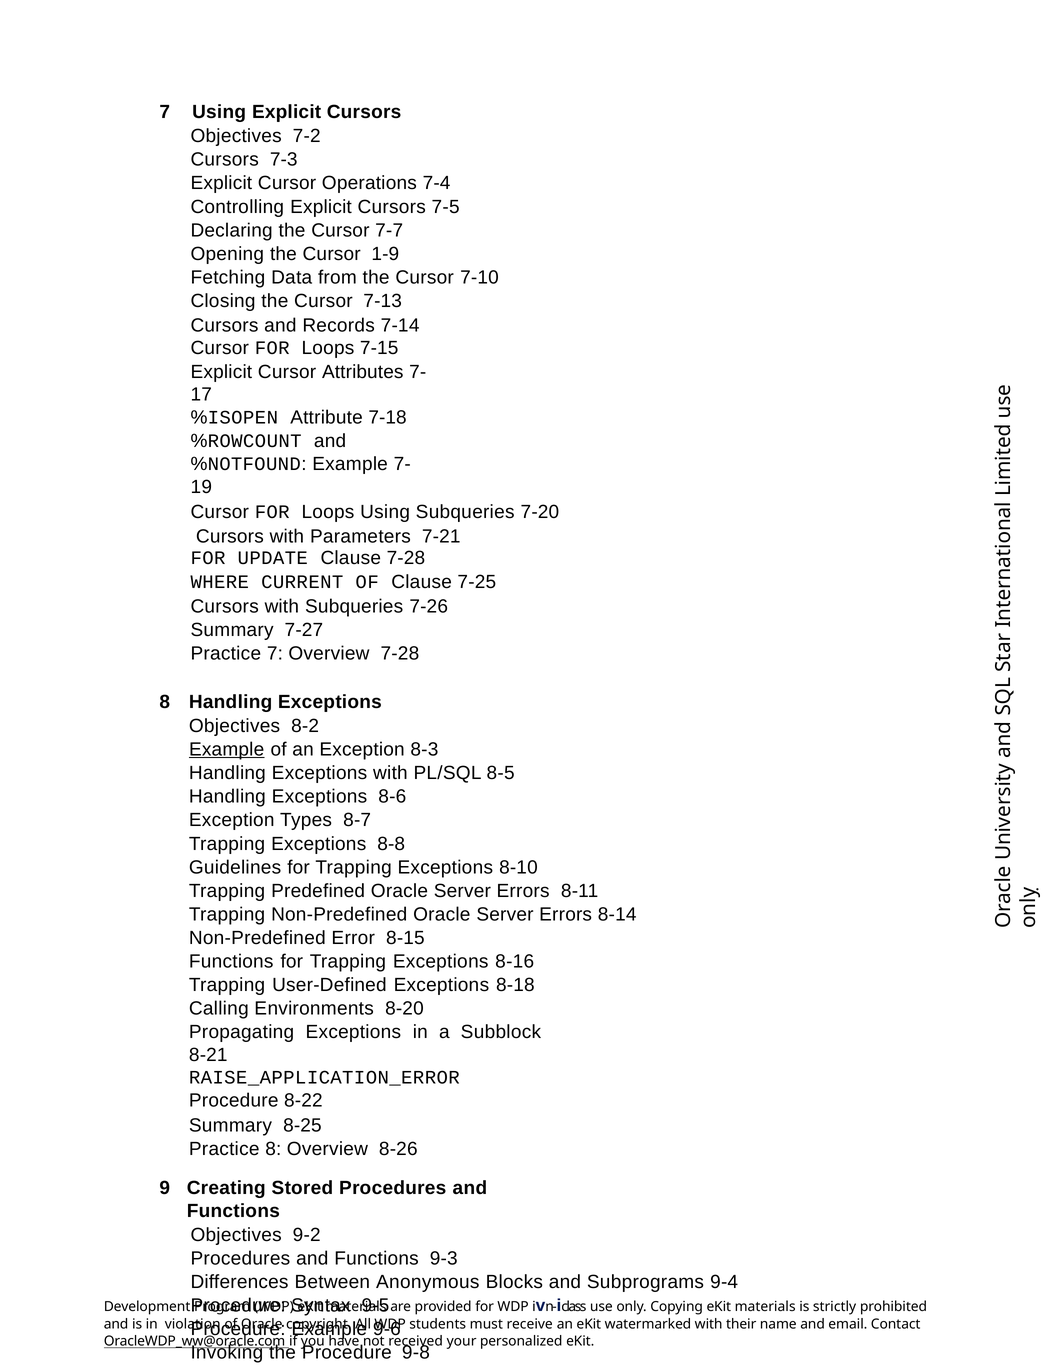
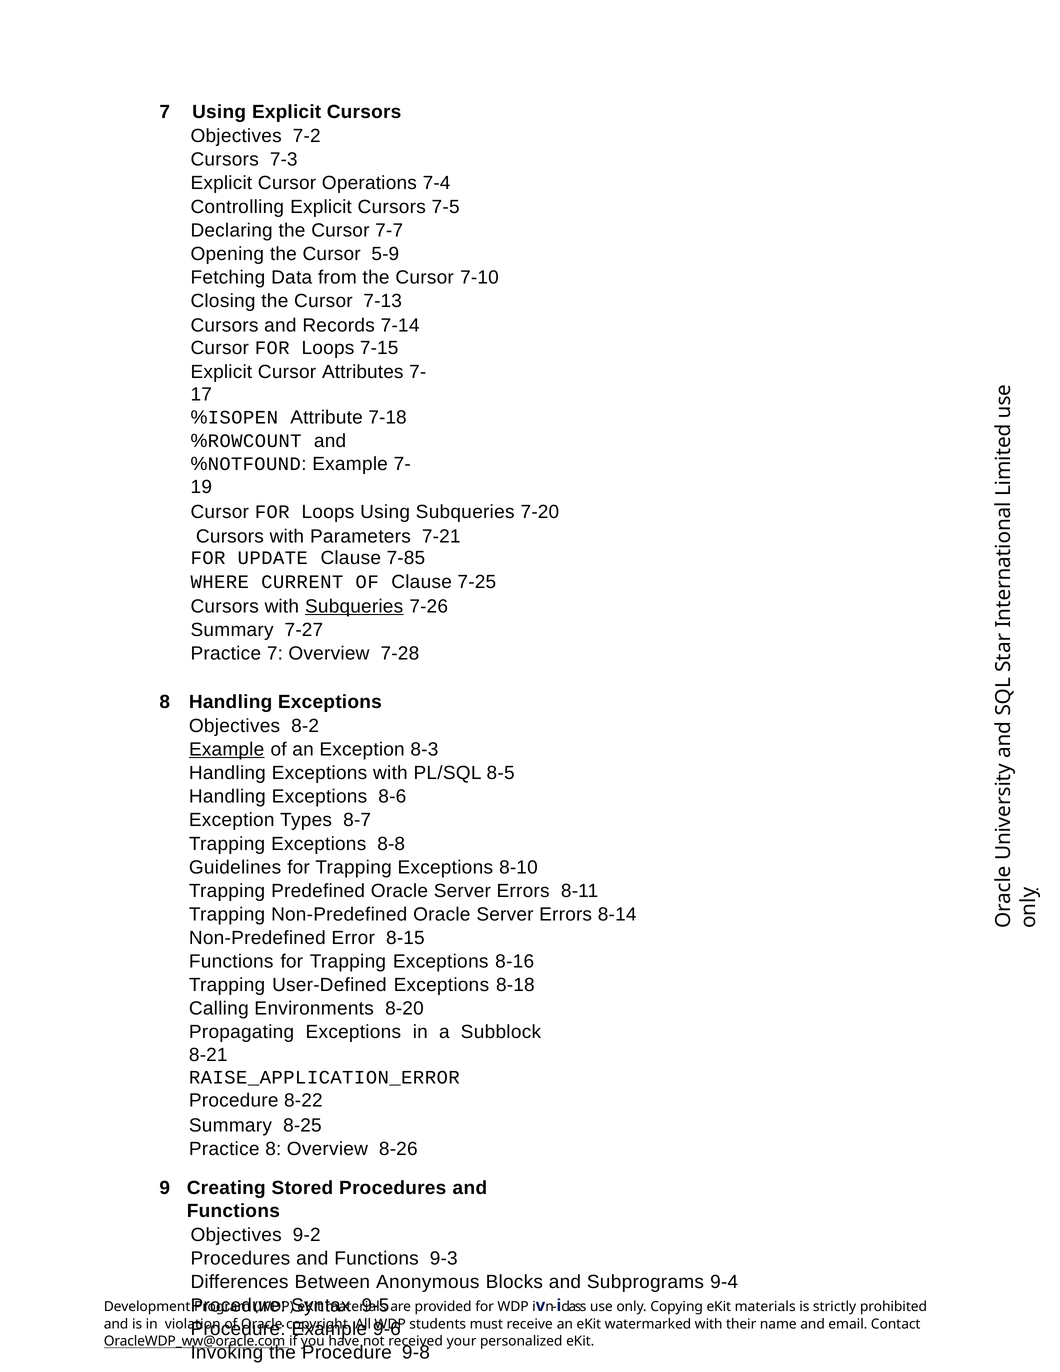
1-9: 1-9 -> 5-9
Clause 7-28: 7-28 -> 7-85
Subqueries at (354, 606) underline: none -> present
